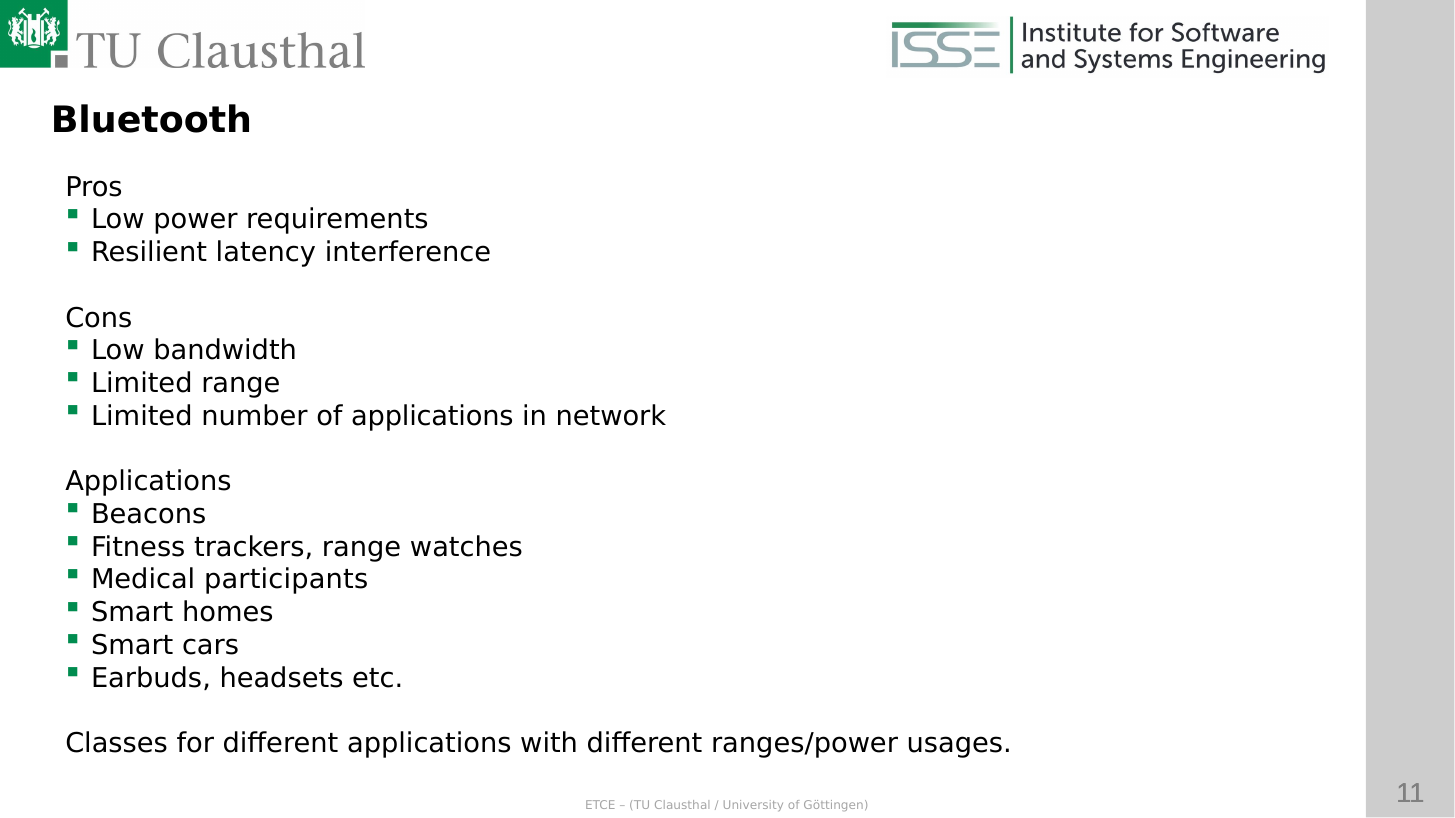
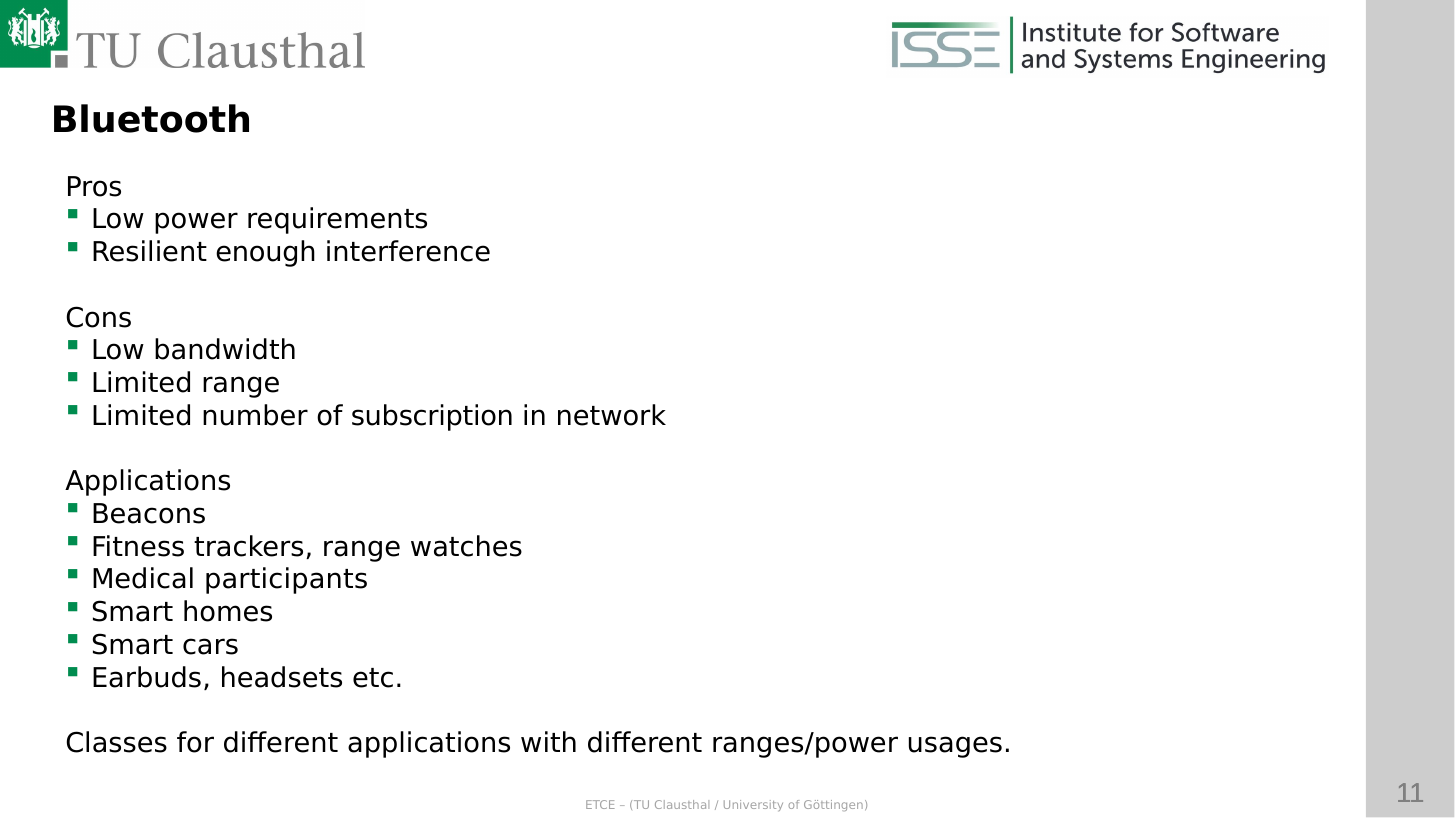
latency: latency -> enough
of applications: applications -> subscription
